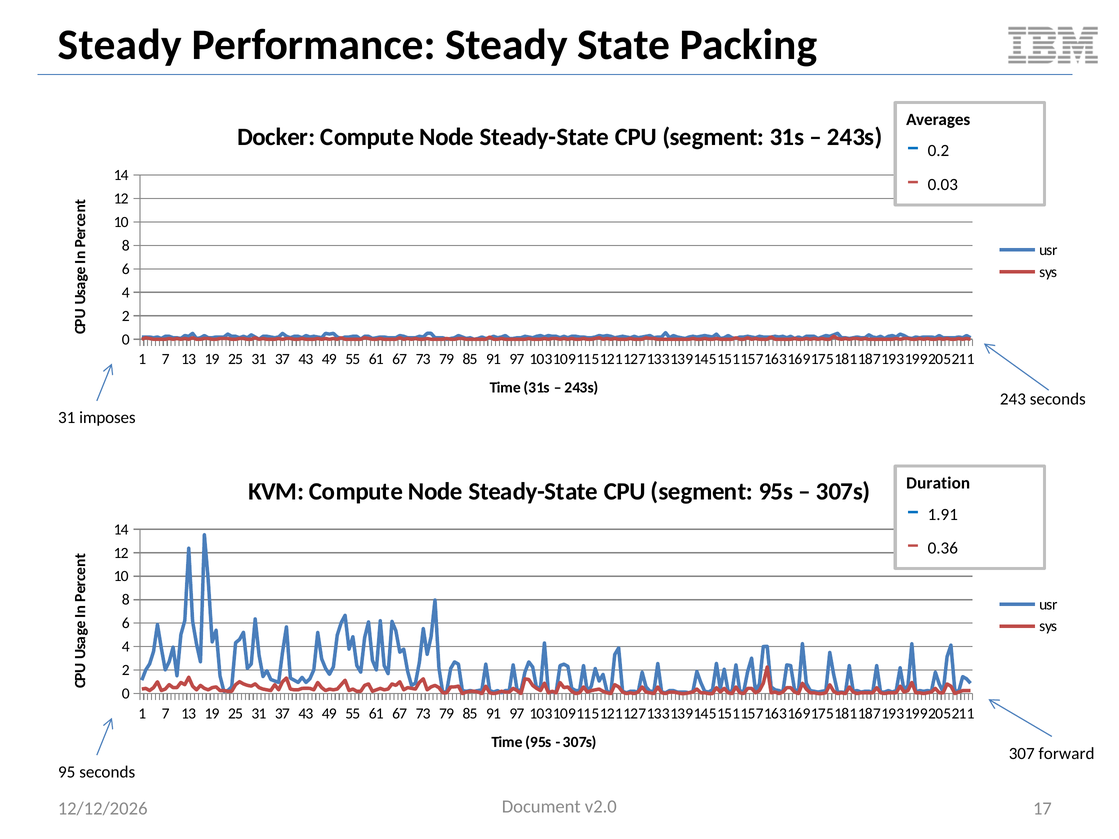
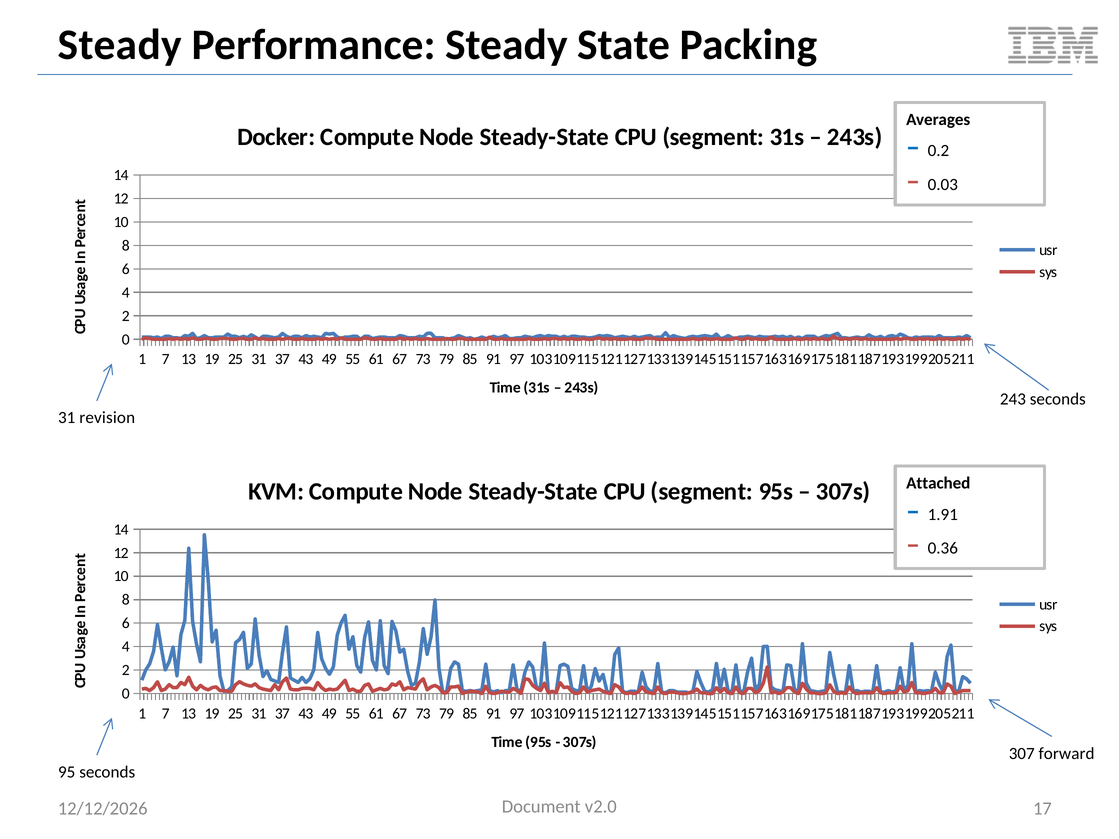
imposes: imposes -> revision
Duration: Duration -> Attached
